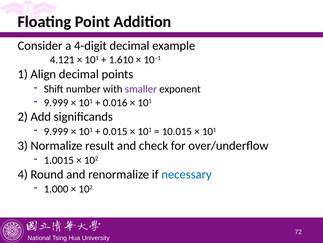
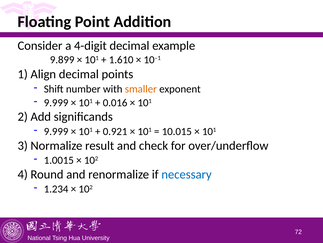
4.121: 4.121 -> 9.899
smaller colour: purple -> orange
0.015: 0.015 -> 0.921
1.000: 1.000 -> 1.234
